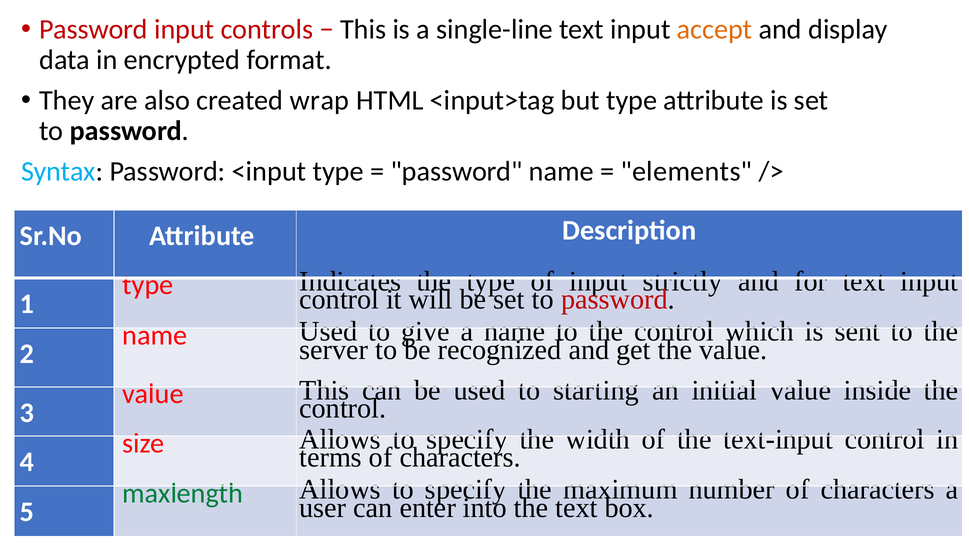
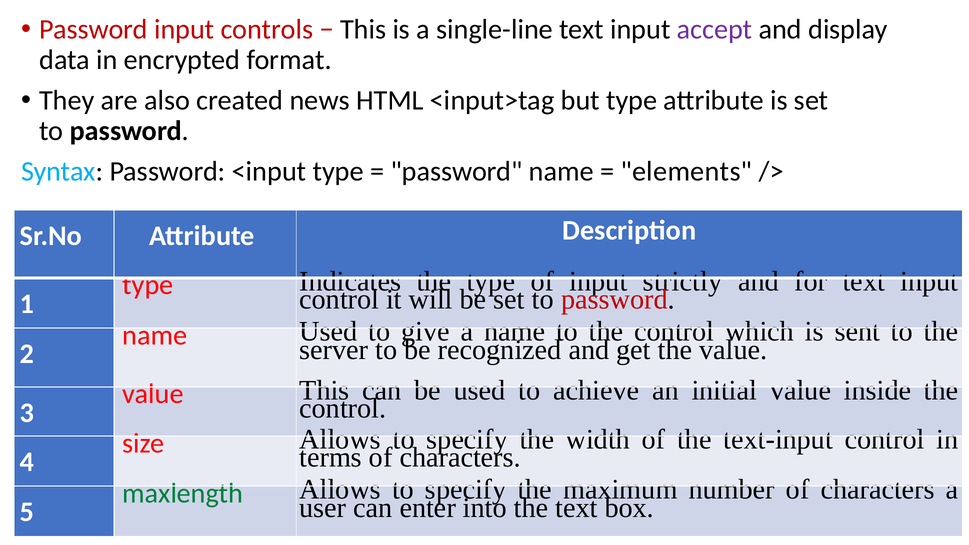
accept colour: orange -> purple
wrap: wrap -> news
starting: starting -> achieve
